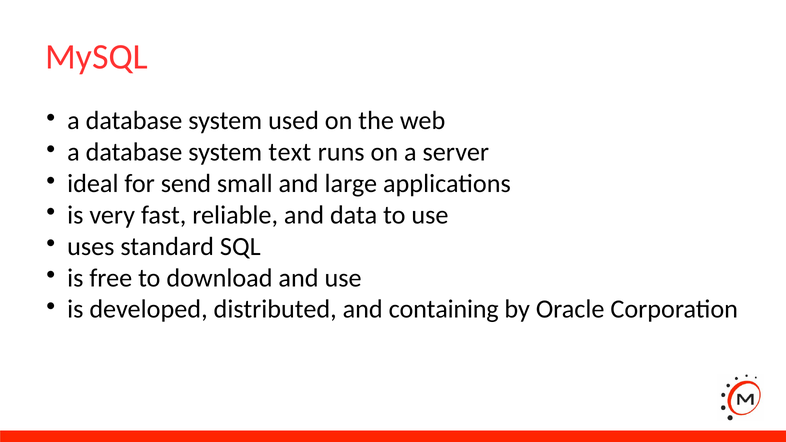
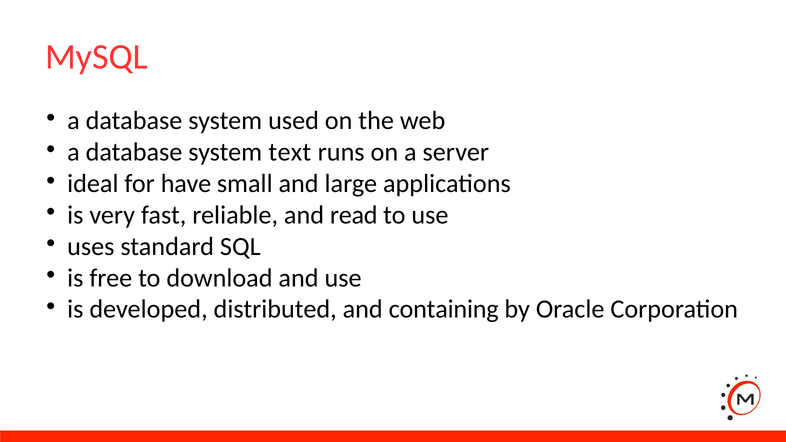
send: send -> have
data: data -> read
